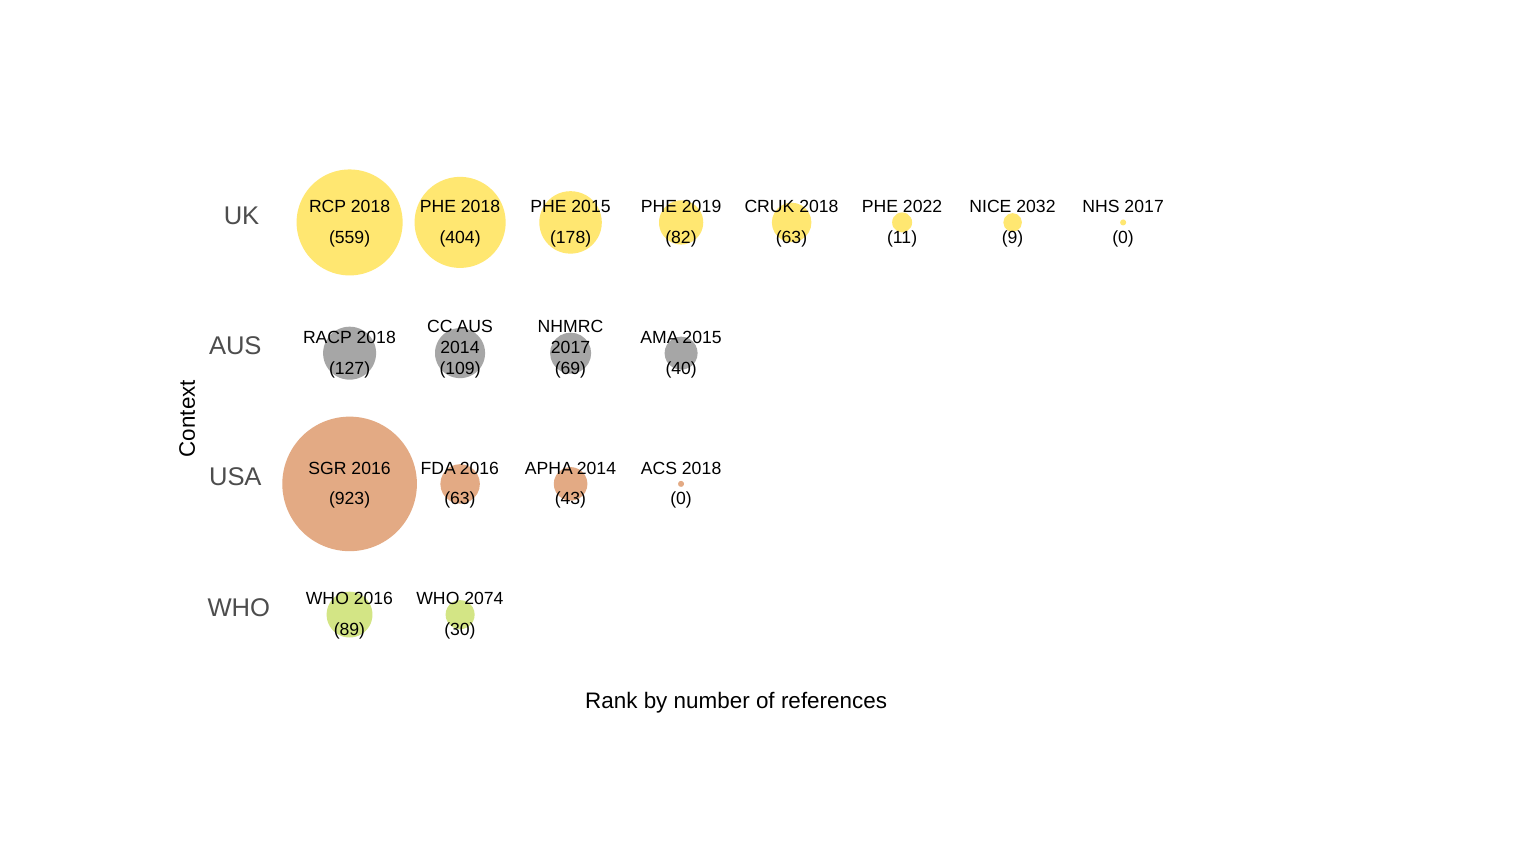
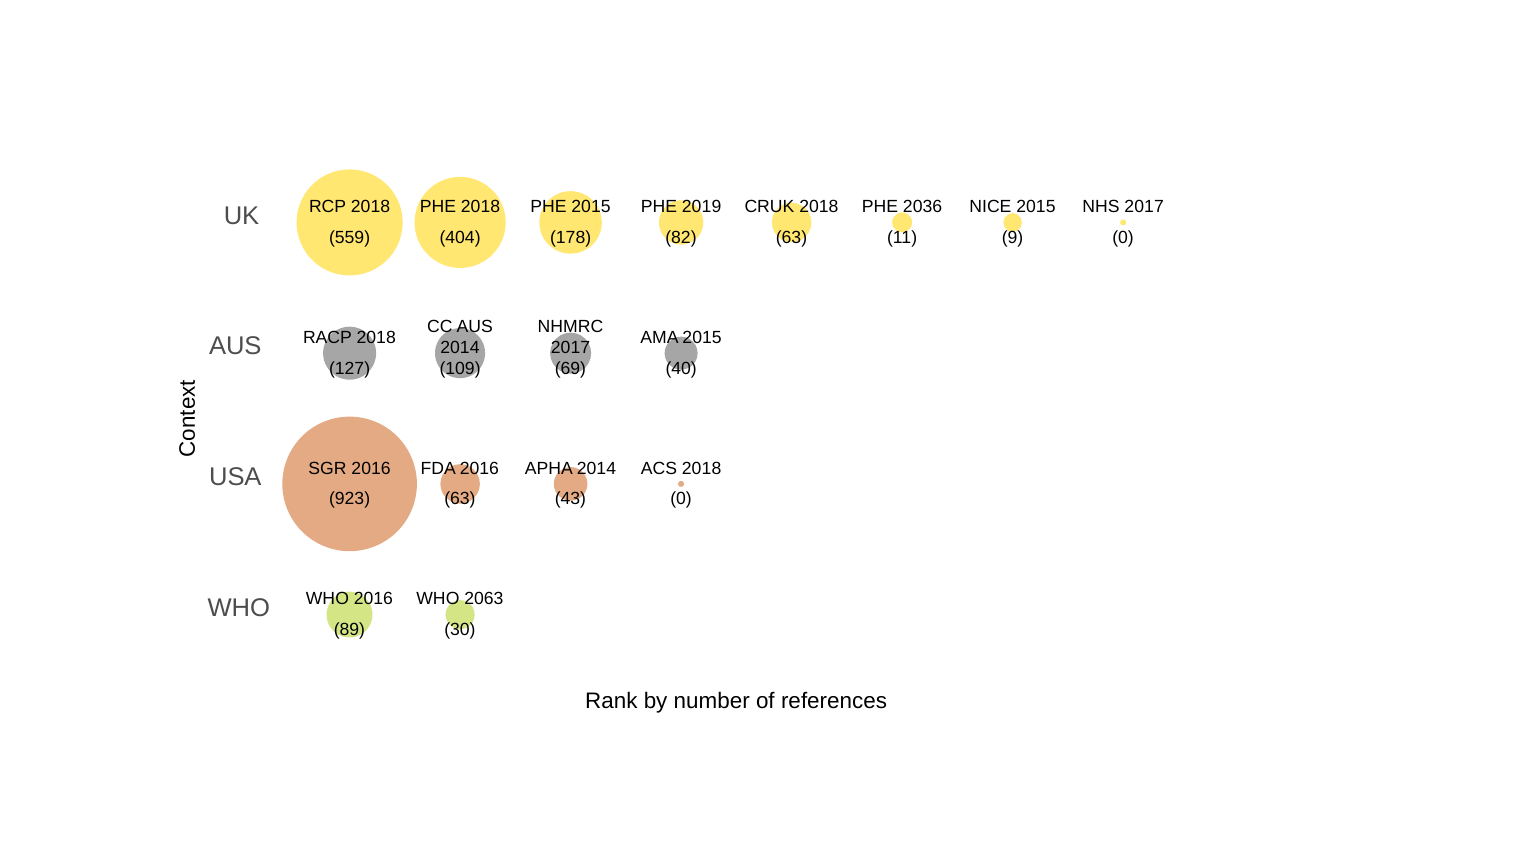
NICE 2032: 2032 -> 2015
2022: 2022 -> 2036
2074: 2074 -> 2063
